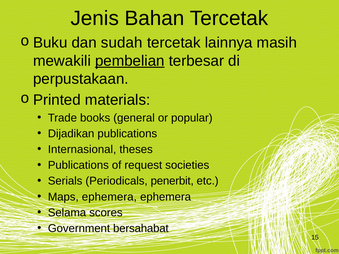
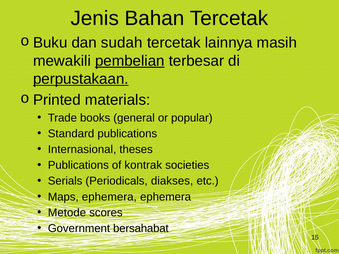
perpustakaan underline: none -> present
Dijadikan: Dijadikan -> Standard
request: request -> kontrak
penerbit: penerbit -> diakses
Selama: Selama -> Metode
